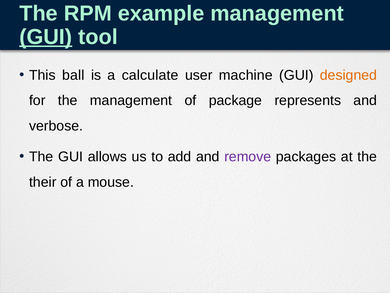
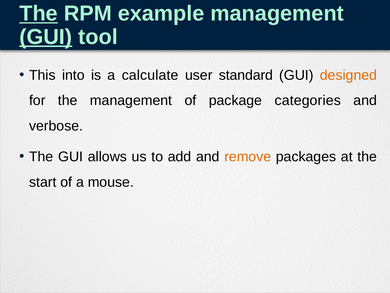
The at (39, 13) underline: none -> present
ball: ball -> into
machine: machine -> standard
represents: represents -> categories
remove colour: purple -> orange
their: their -> start
